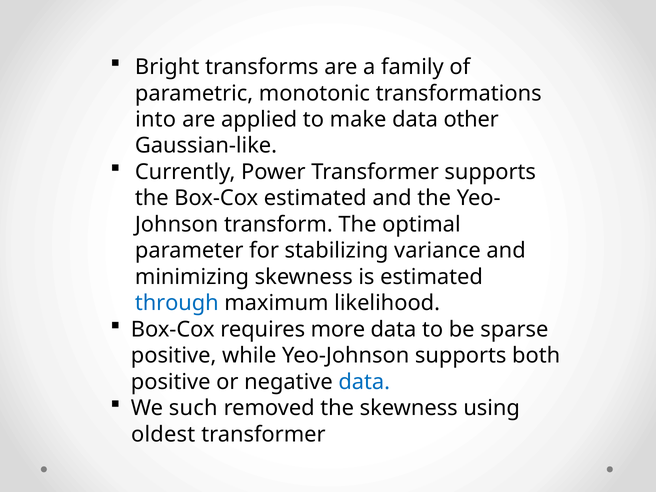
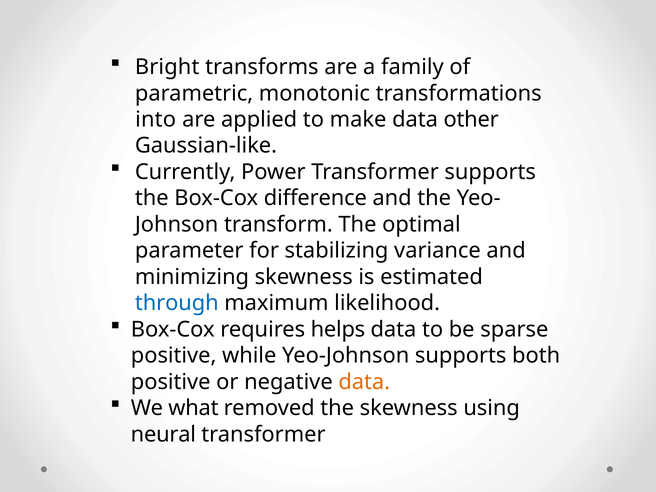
Box-Cox estimated: estimated -> difference
more: more -> helps
data at (364, 382) colour: blue -> orange
such: such -> what
oldest: oldest -> neural
